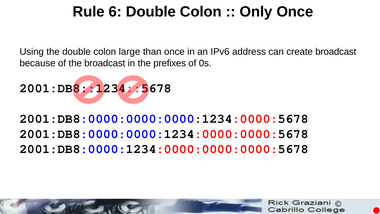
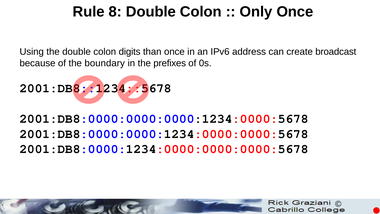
6: 6 -> 8
large: large -> digits
the broadcast: broadcast -> boundary
